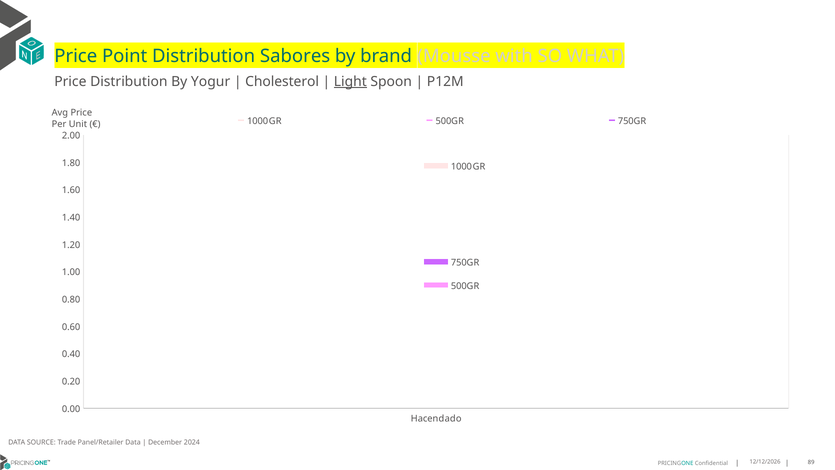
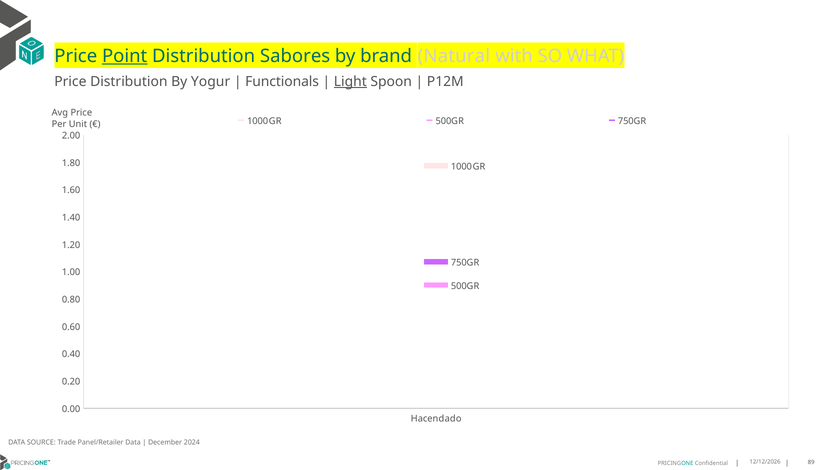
Point underline: none -> present
Mousse: Mousse -> Natural
Cholesterol: Cholesterol -> Functionals
